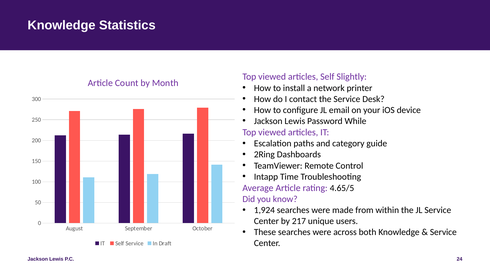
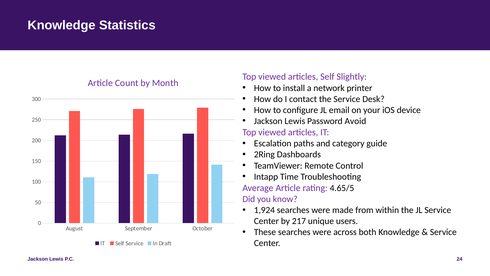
While: While -> Avoid
